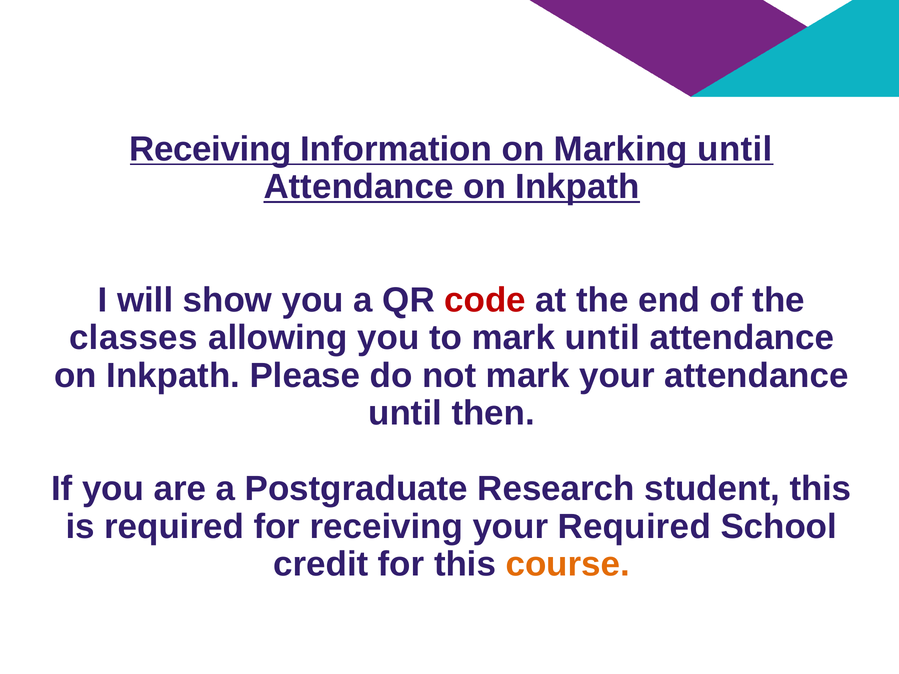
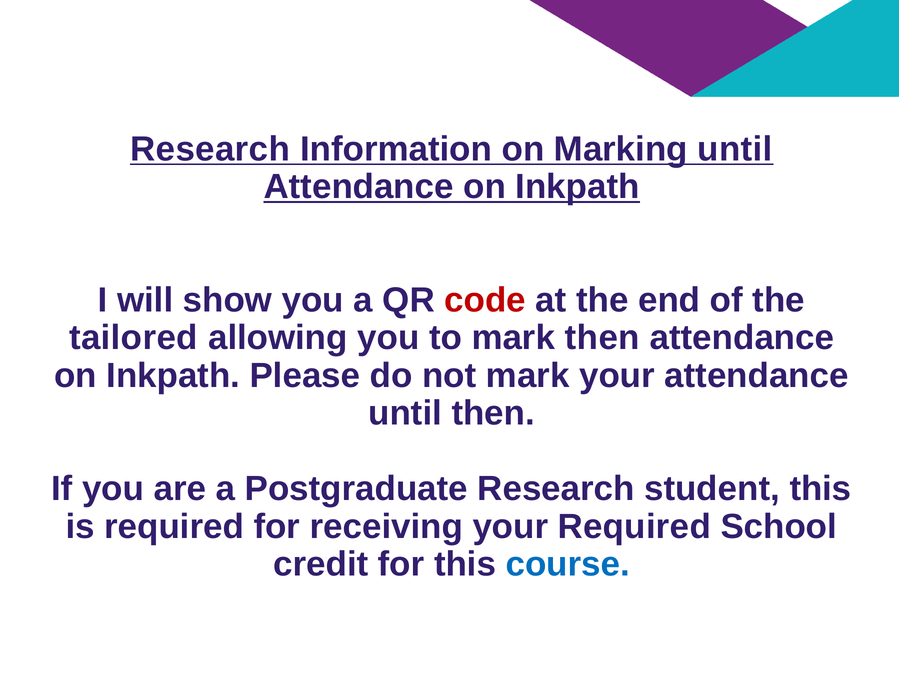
Receiving at (210, 149): Receiving -> Research
classes: classes -> tailored
mark until: until -> then
course colour: orange -> blue
